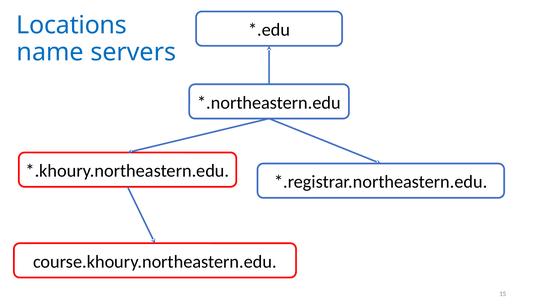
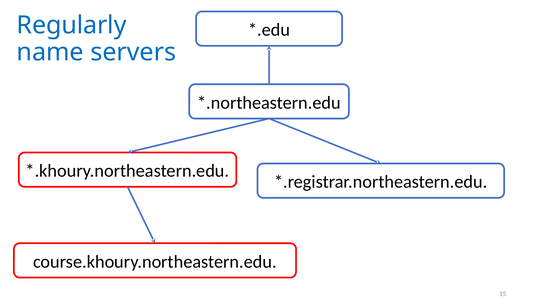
Locations: Locations -> Regularly
